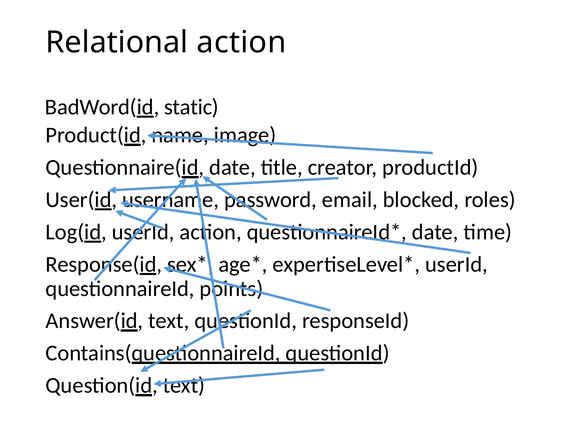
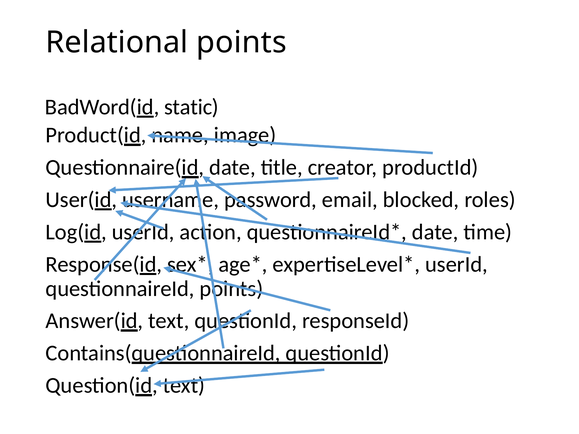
Relational action: action -> points
